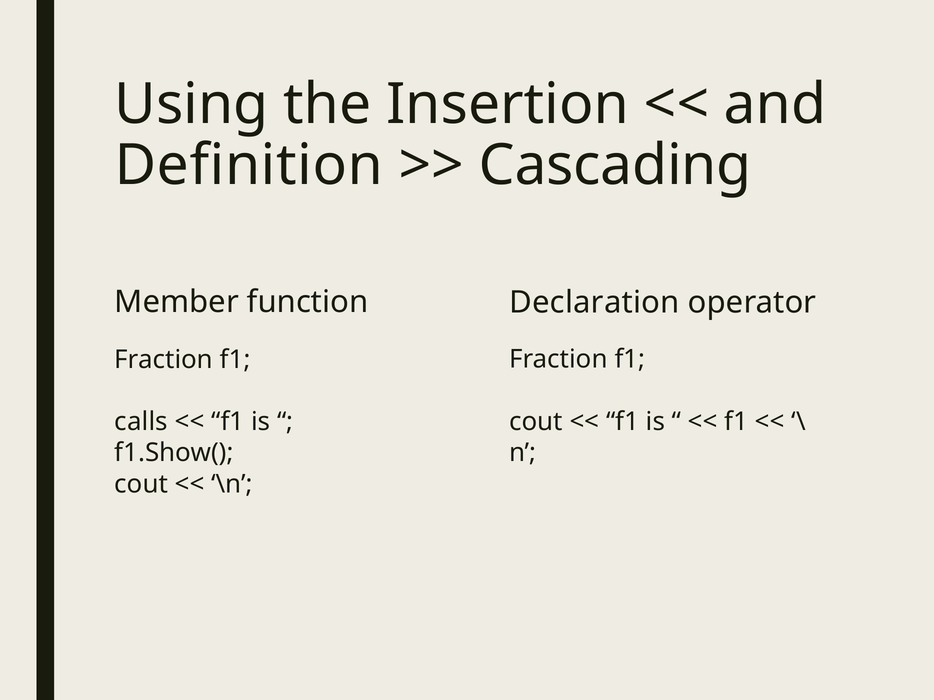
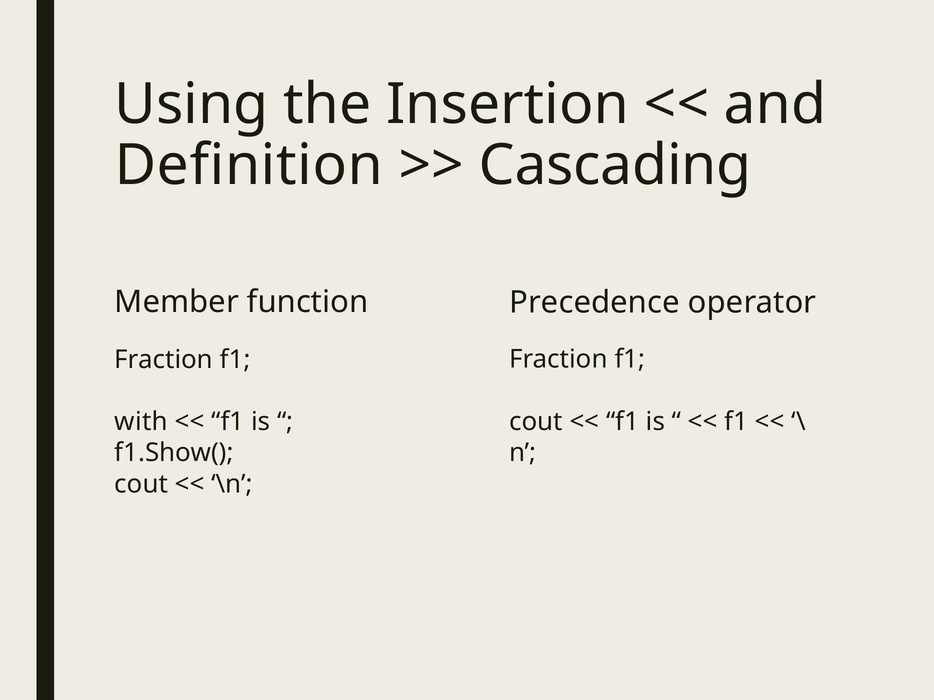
Declaration: Declaration -> Precedence
calls: calls -> with
